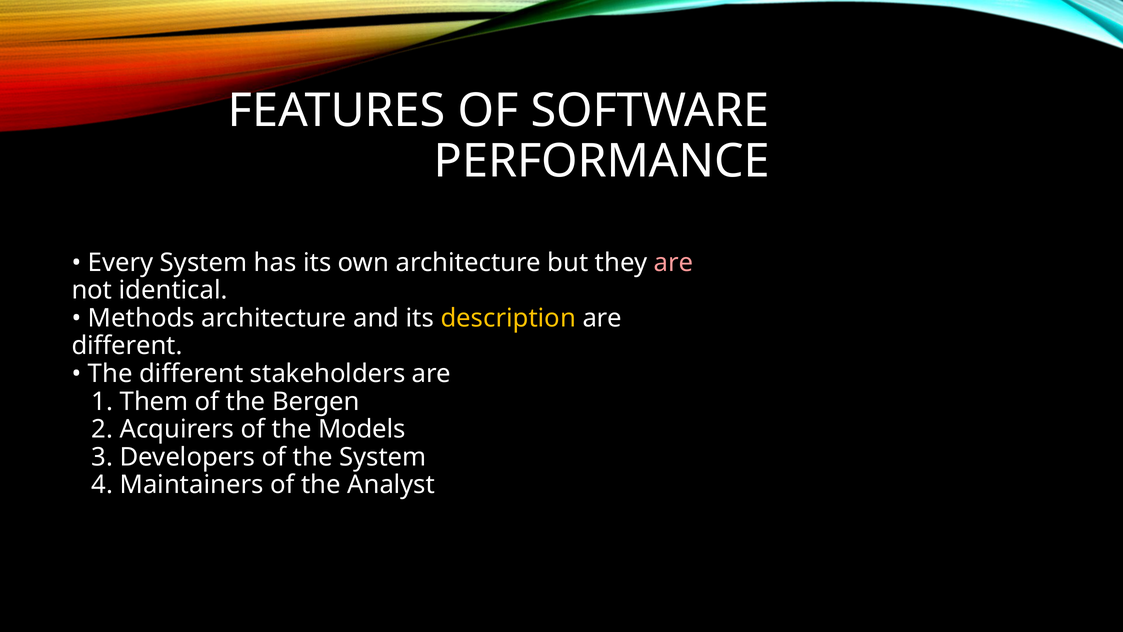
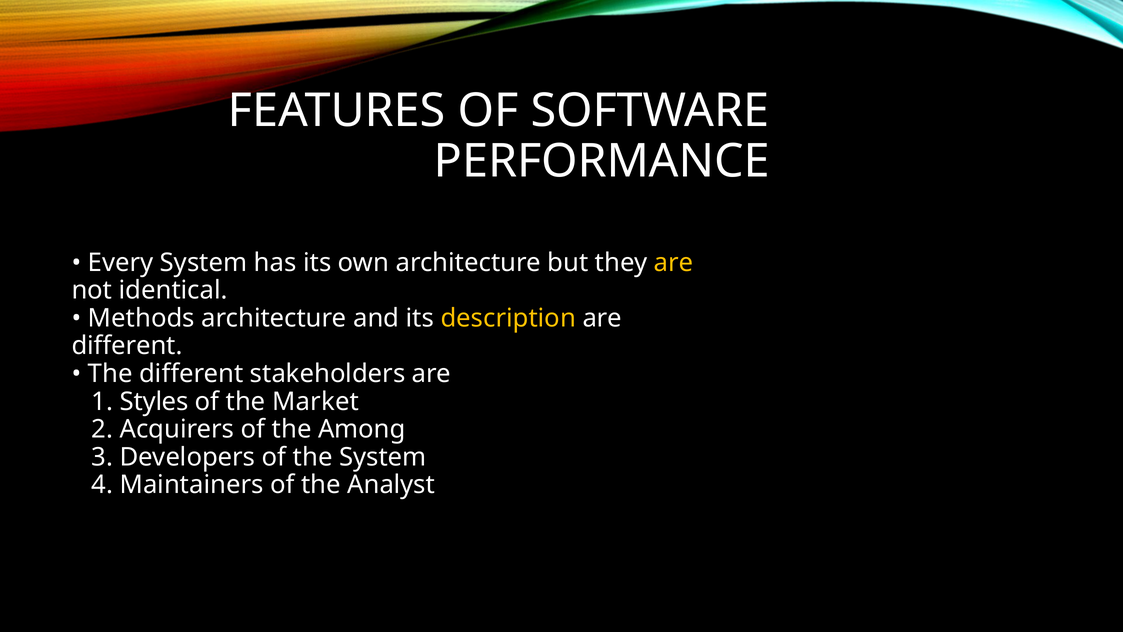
are at (673, 262) colour: pink -> yellow
Them: Them -> Styles
Bergen: Bergen -> Market
Models: Models -> Among
